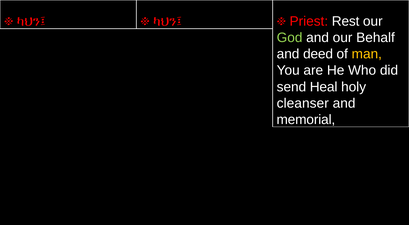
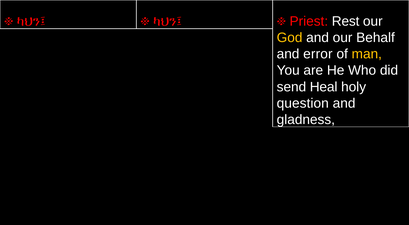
God colour: light green -> yellow
deed: deed -> error
cleanser: cleanser -> question
memorial: memorial -> gladness
